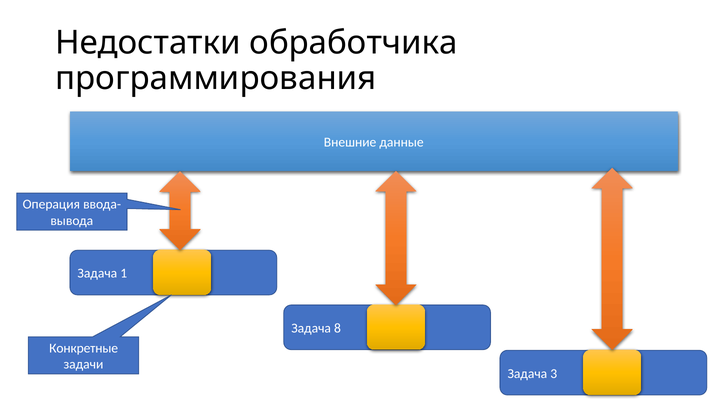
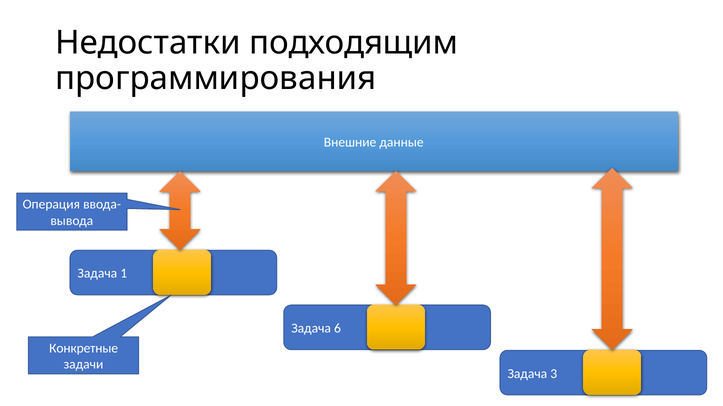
обработчика: обработчика -> подходящим
8: 8 -> 6
